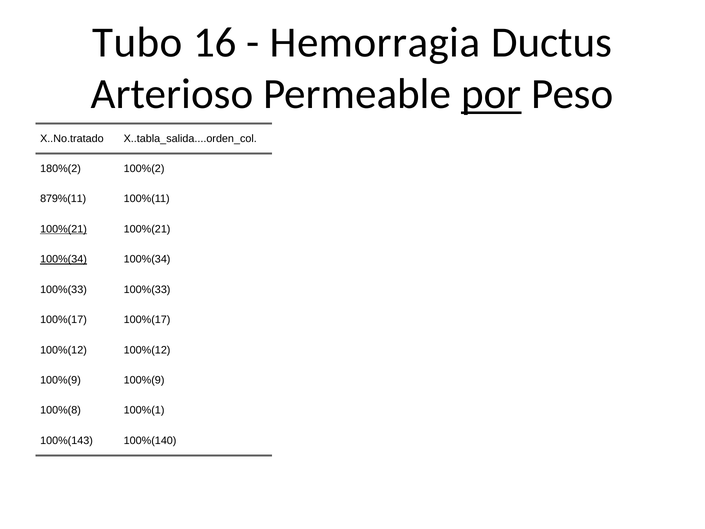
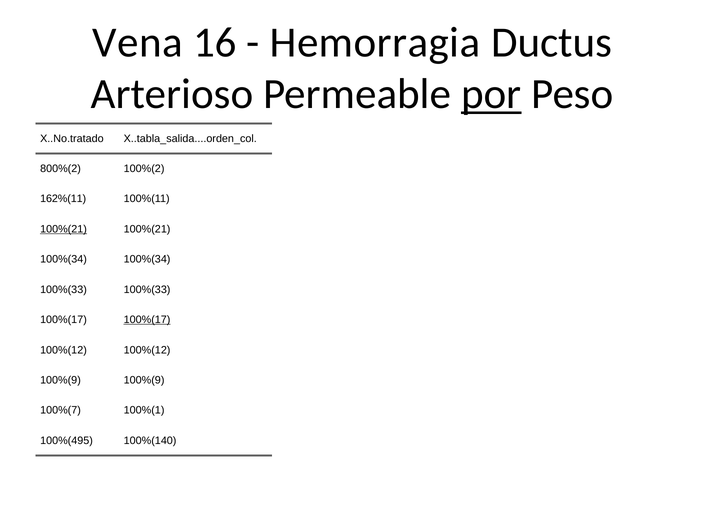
Tubo: Tubo -> Vena
180%(2: 180%(2 -> 800%(2
879%(11: 879%(11 -> 162%(11
100%(34 at (64, 259) underline: present -> none
100%(17 at (147, 320) underline: none -> present
100%(8: 100%(8 -> 100%(7
100%(143: 100%(143 -> 100%(495
